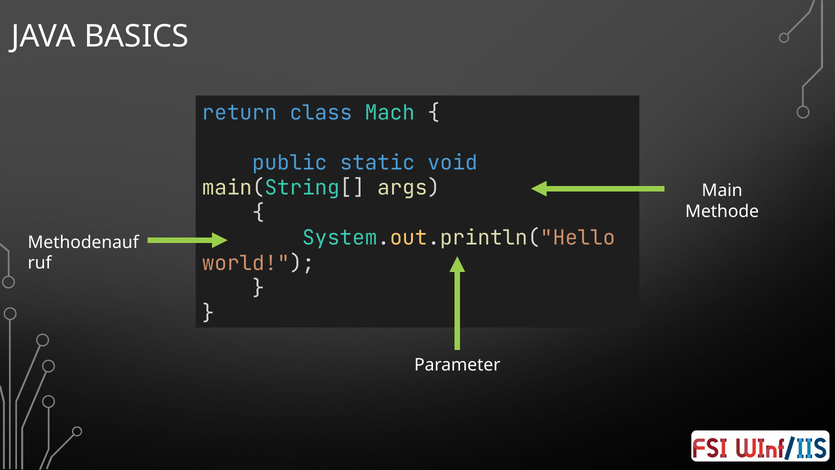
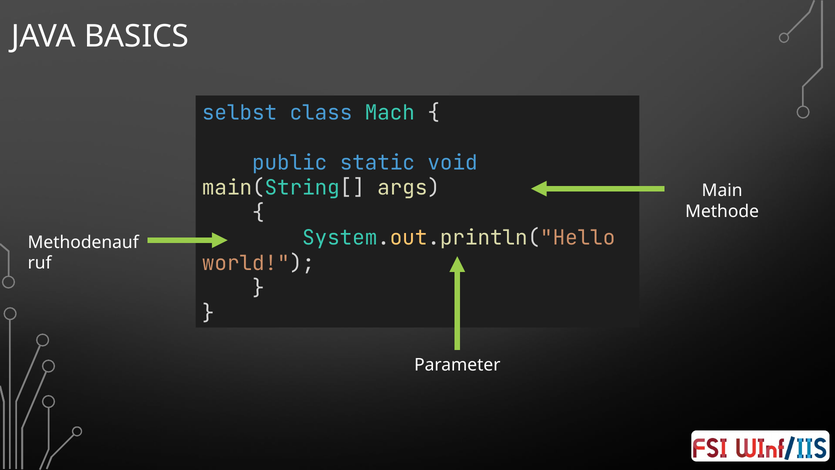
return: return -> selbst
